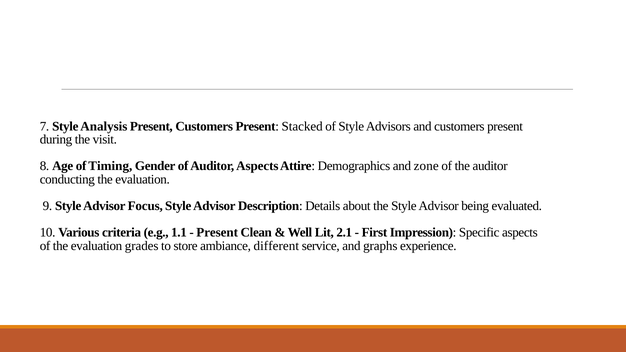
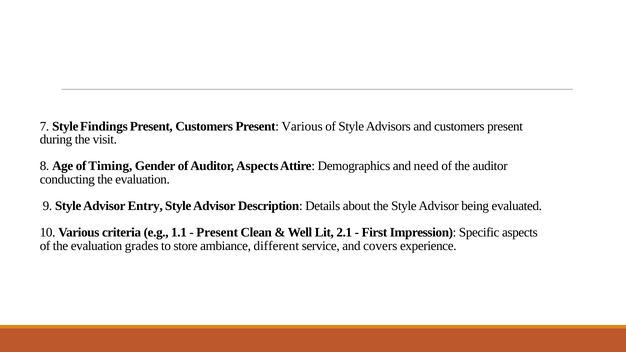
Analysis: Analysis -> Findings
Present Stacked: Stacked -> Various
zone: zone -> need
Focus: Focus -> Entry
graphs: graphs -> covers
